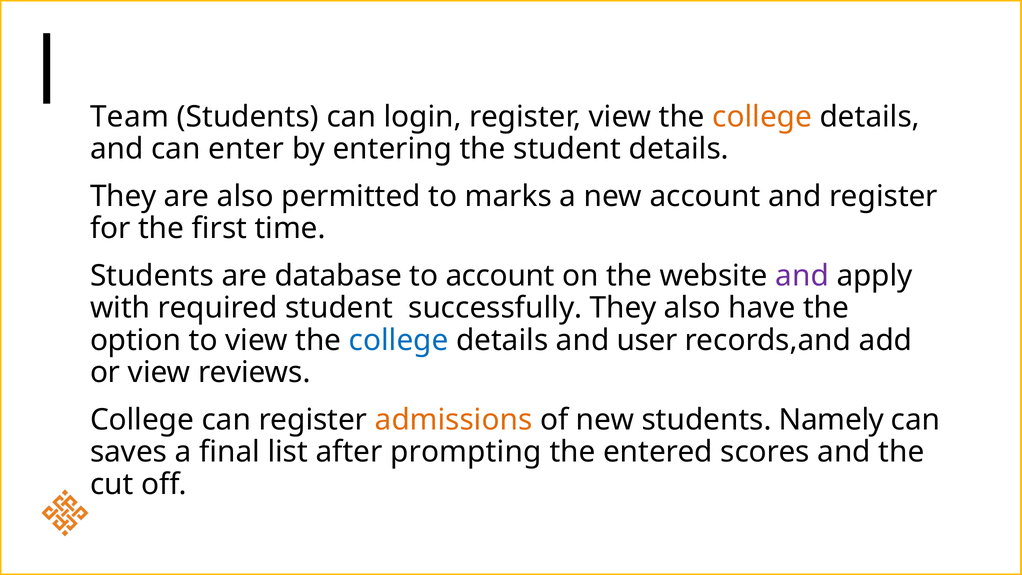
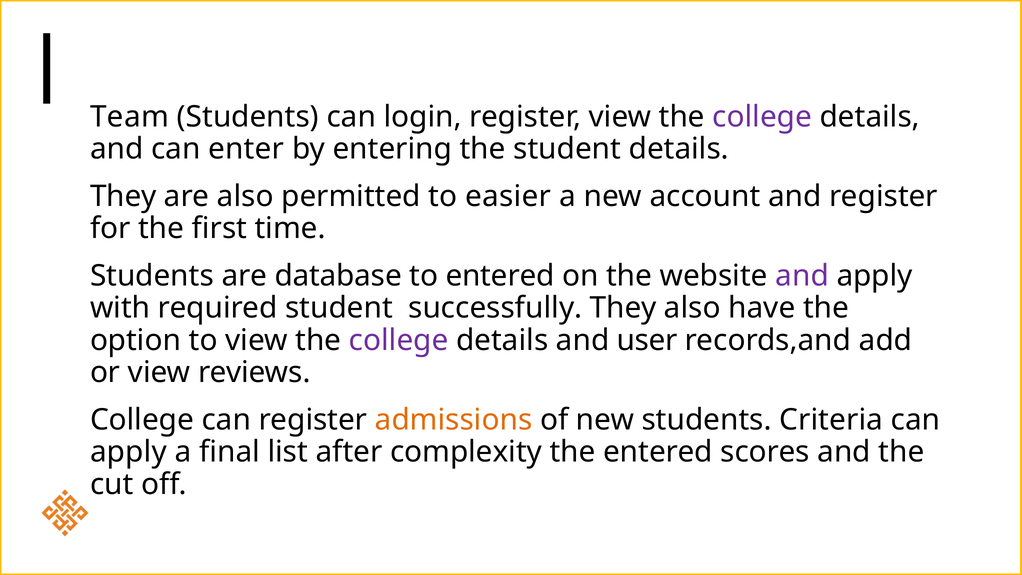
college at (762, 117) colour: orange -> purple
marks: marks -> easier
to account: account -> entered
college at (399, 340) colour: blue -> purple
Namely: Namely -> Criteria
saves at (129, 452): saves -> apply
prompting: prompting -> complexity
